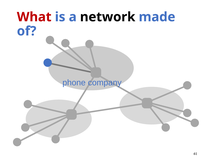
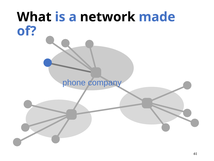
What colour: red -> black
